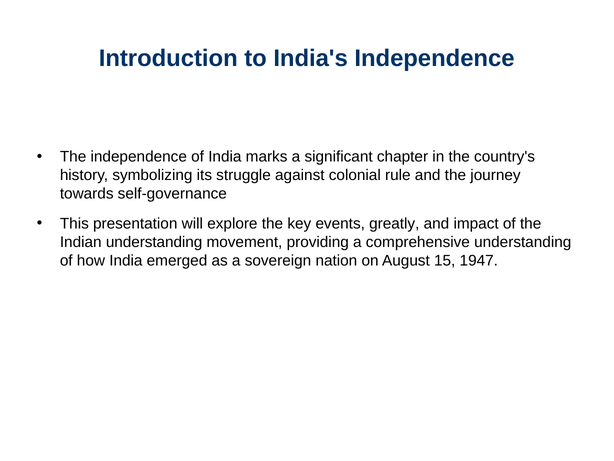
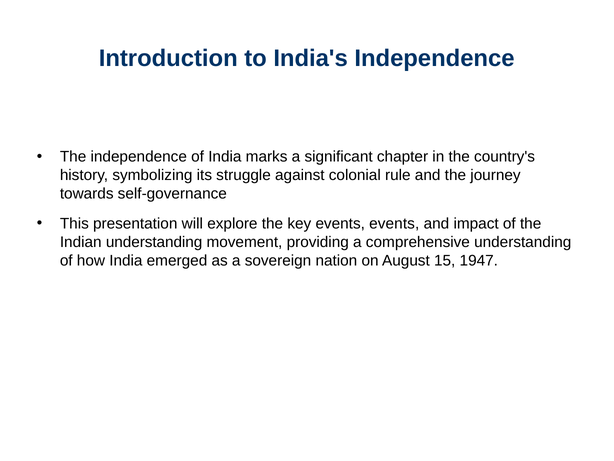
events greatly: greatly -> events
